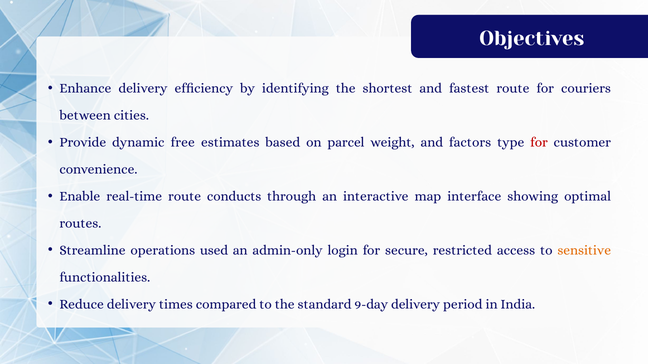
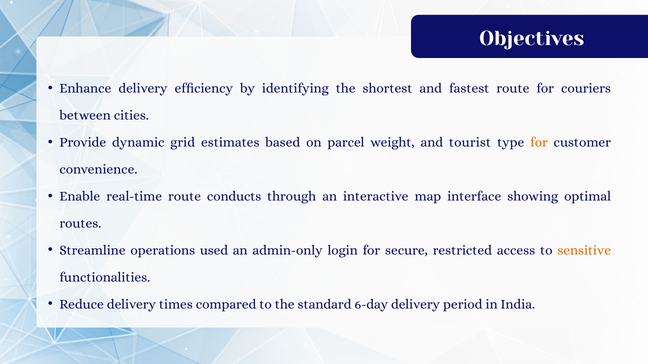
free: free -> grid
factors: factors -> tourist
for at (539, 143) colour: red -> orange
9-day: 9-day -> 6-day
